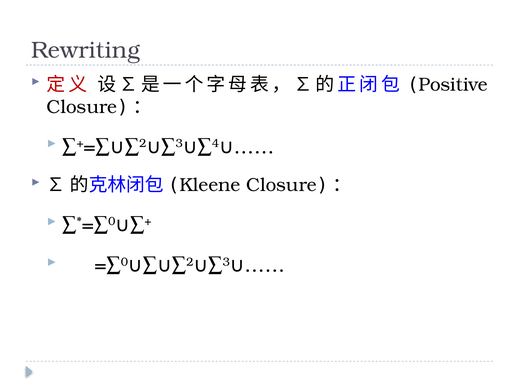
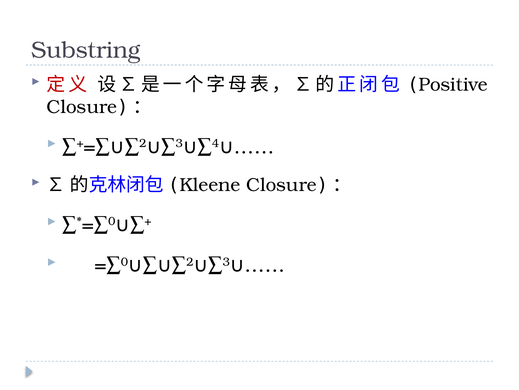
Rewriting: Rewriting -> Substring
